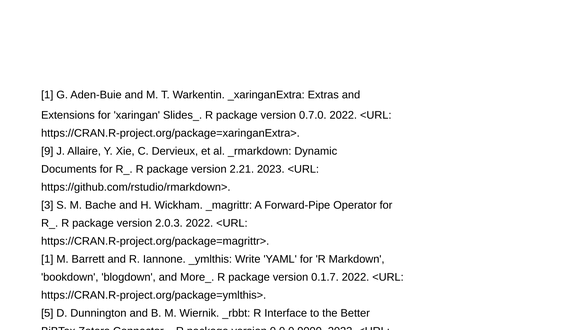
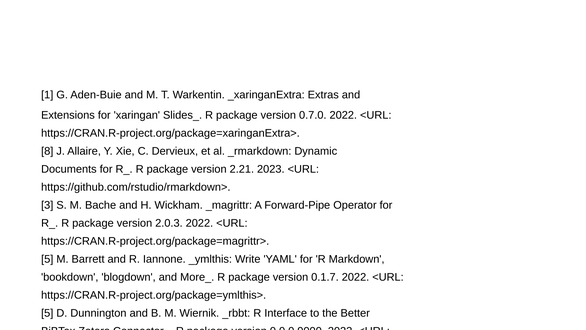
9 at (47, 151): 9 -> 8
1 at (47, 259): 1 -> 5
